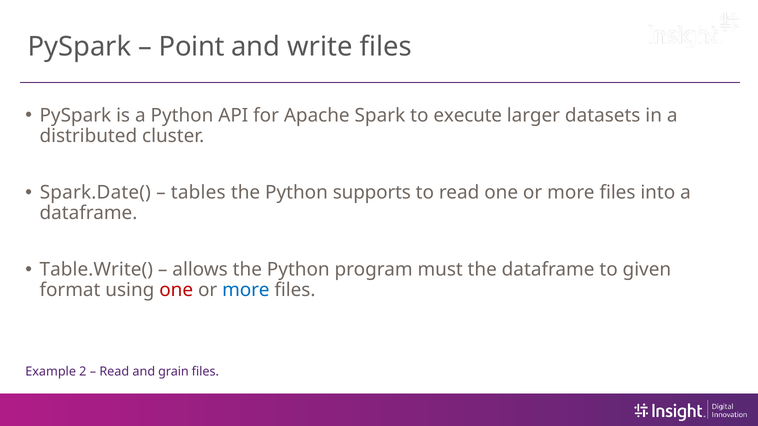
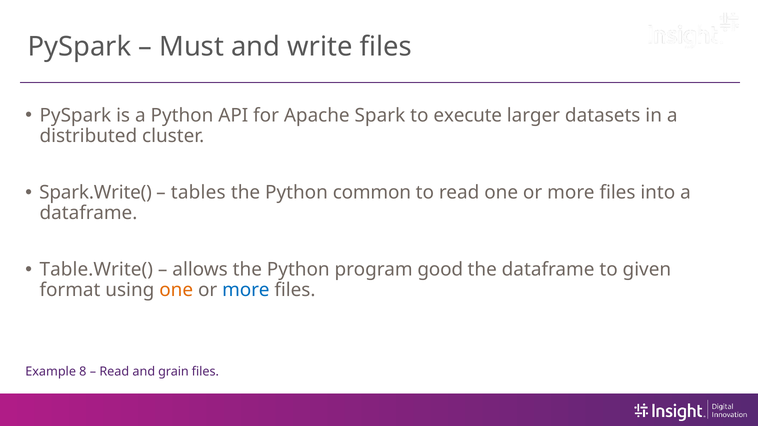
Point: Point -> Must
Spark.Date(: Spark.Date( -> Spark.Write(
supports: supports -> common
must: must -> good
one at (176, 290) colour: red -> orange
2: 2 -> 8
